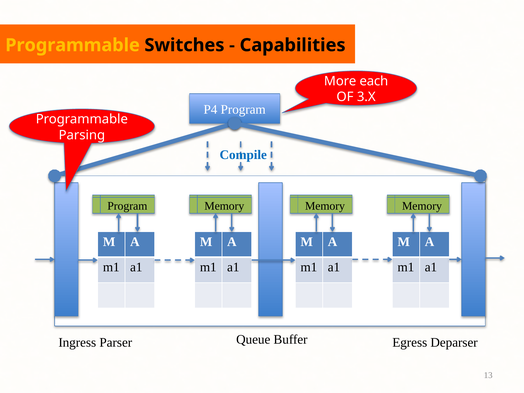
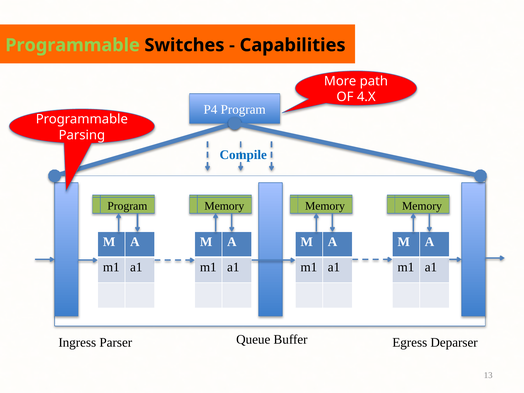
Programmable at (73, 45) colour: yellow -> light green
each: each -> path
3.X: 3.X -> 4.X
